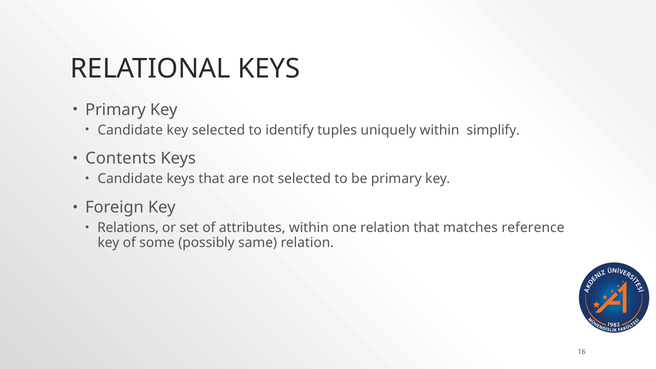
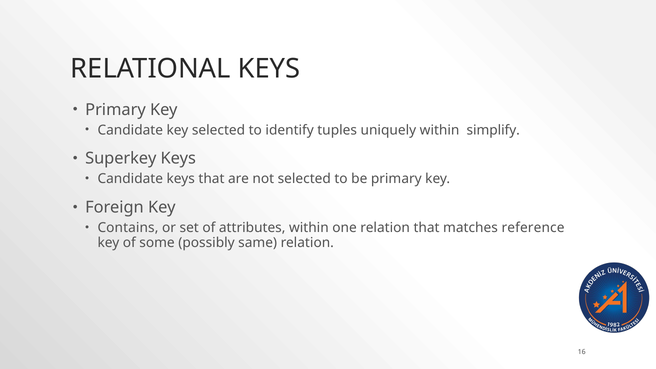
Contents: Contents -> Superkey
Relations: Relations -> Contains
